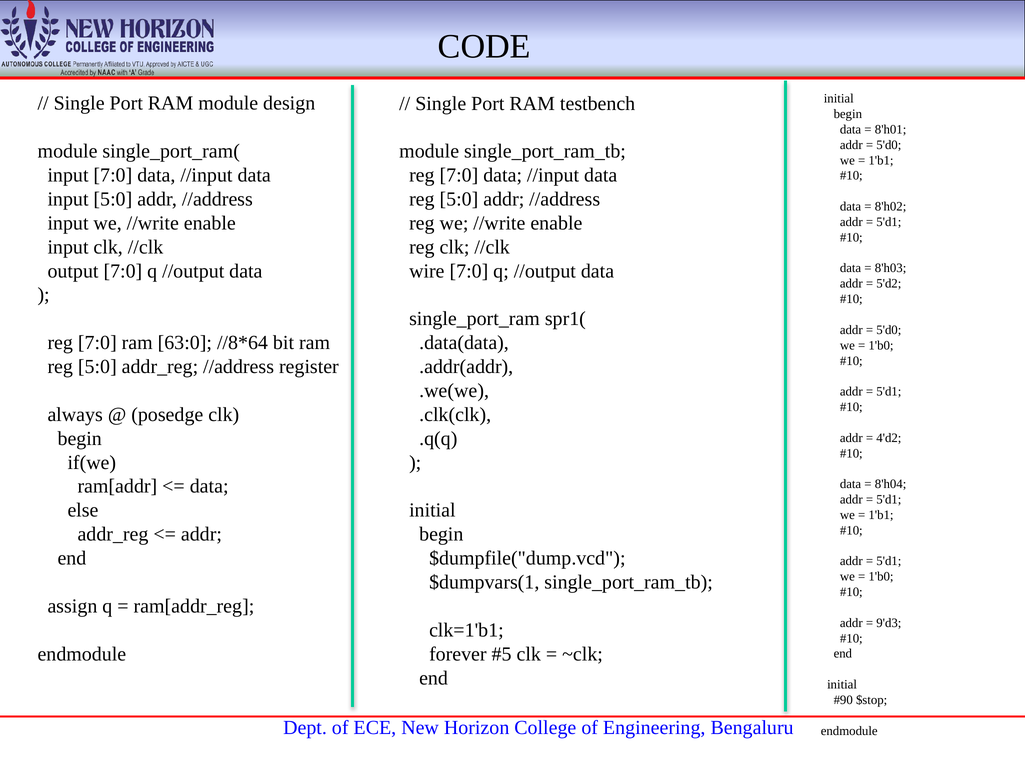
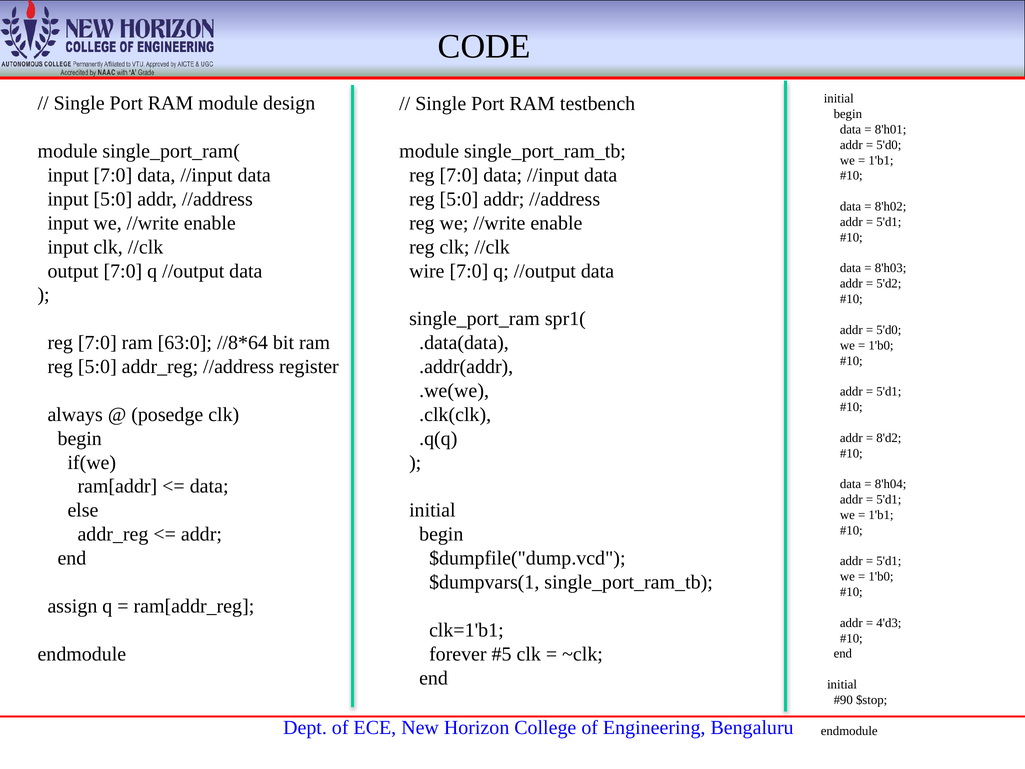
4'd2: 4'd2 -> 8'd2
9'd3: 9'd3 -> 4'd3
